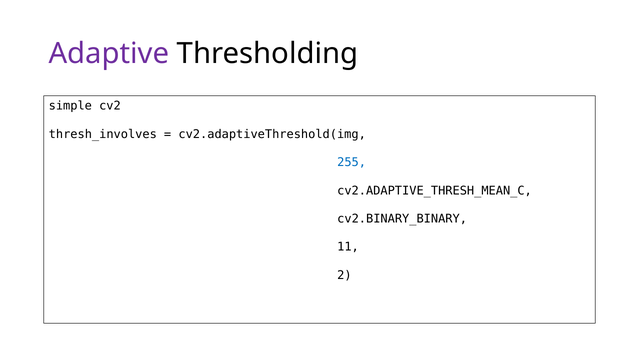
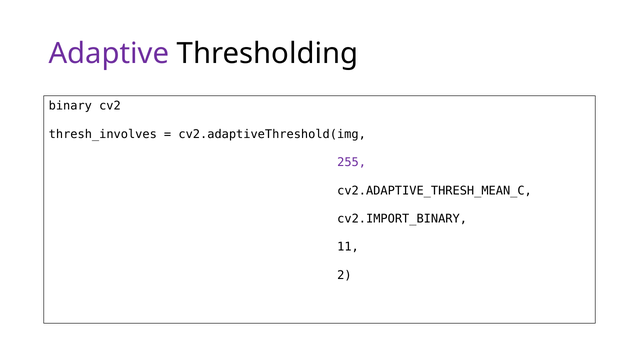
simple: simple -> binary
255 colour: blue -> purple
cv2.BINARY_BINARY: cv2.BINARY_BINARY -> cv2.IMPORT_BINARY
